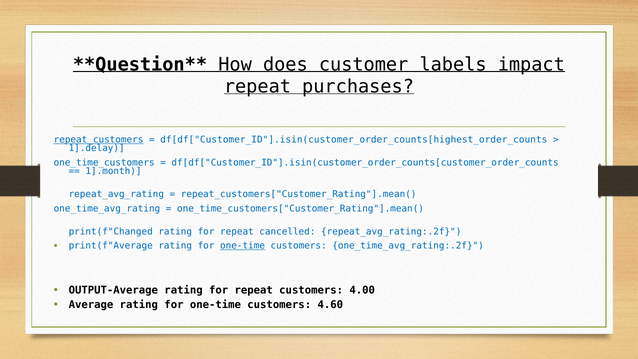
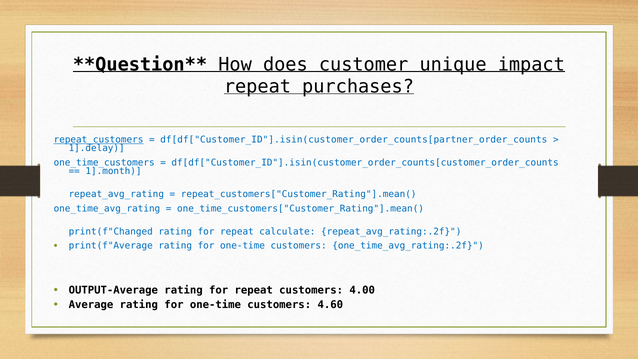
labels: labels -> unique
df[df["Customer_ID"].isin(customer_order_counts[highest_order_counts: df[df["Customer_ID"].isin(customer_order_counts[highest_order_counts -> df[df["Customer_ID"].isin(customer_order_counts[partner_order_counts
cancelled: cancelled -> calculate
one-time at (243, 246) underline: present -> none
